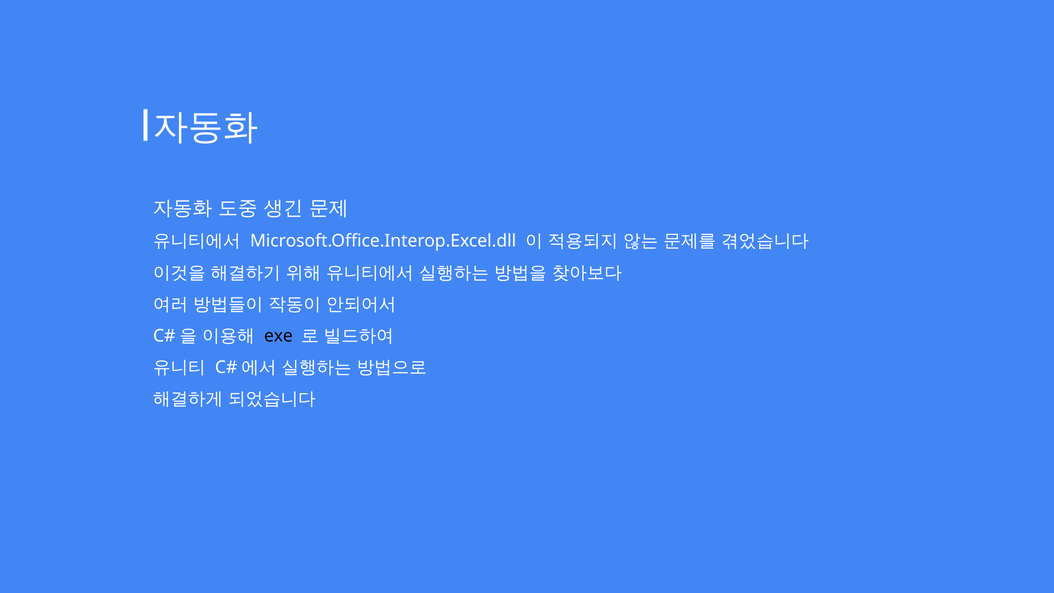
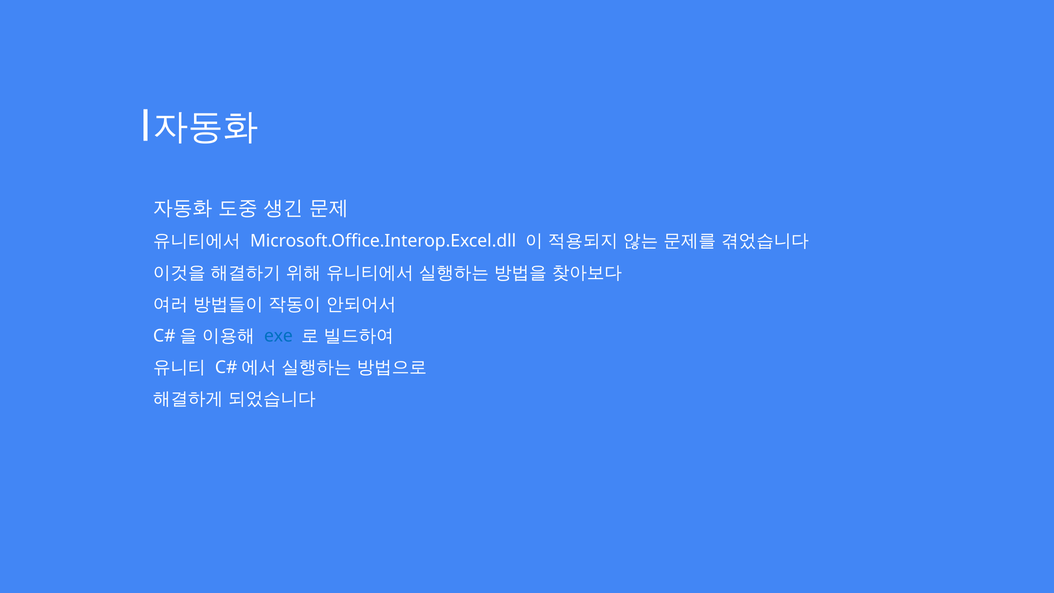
exe colour: black -> blue
